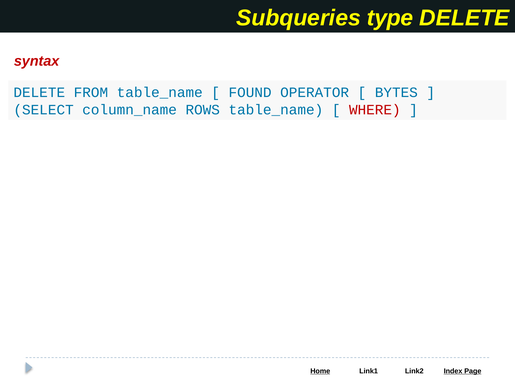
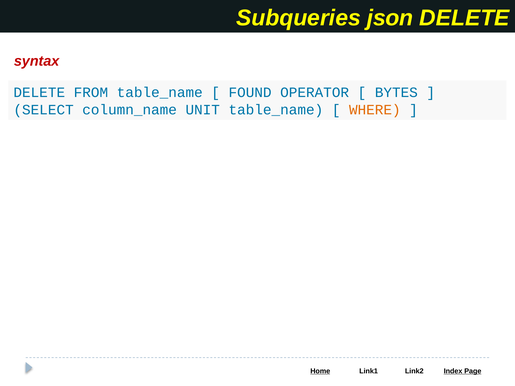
type: type -> json
ROWS: ROWS -> UNIT
WHERE colour: red -> orange
